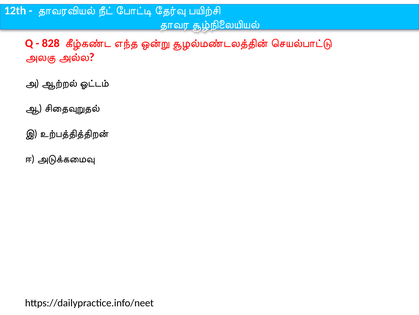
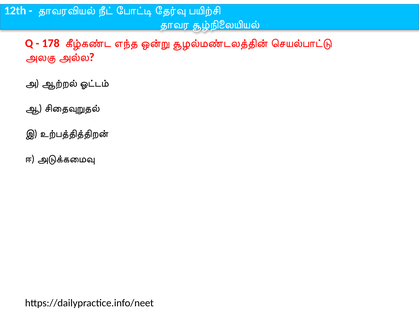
828: 828 -> 178
